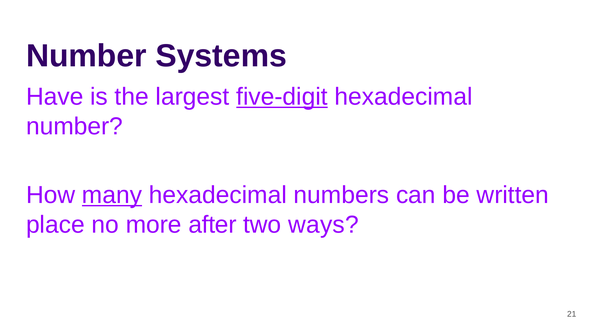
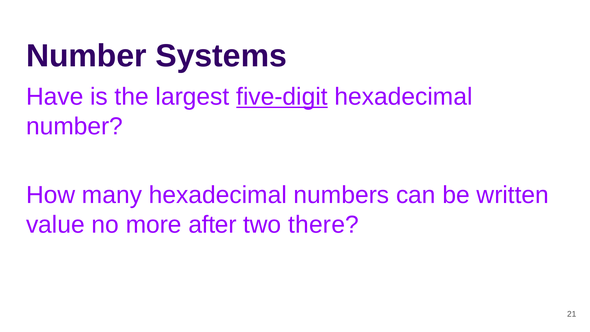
many underline: present -> none
place: place -> value
ways: ways -> there
